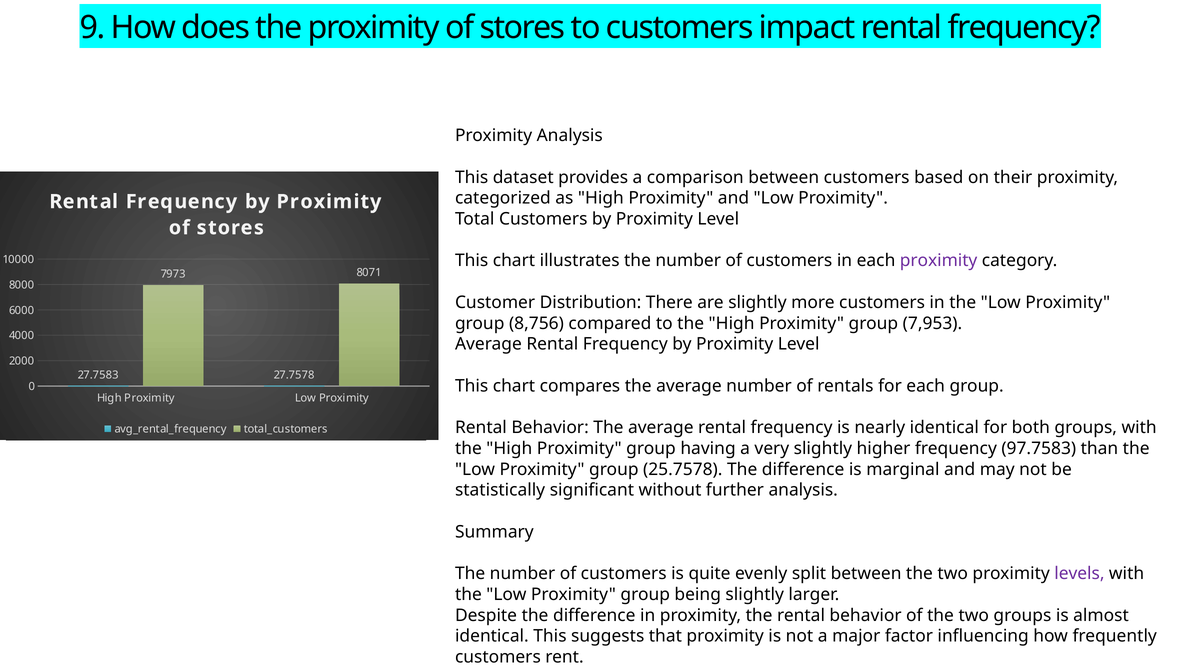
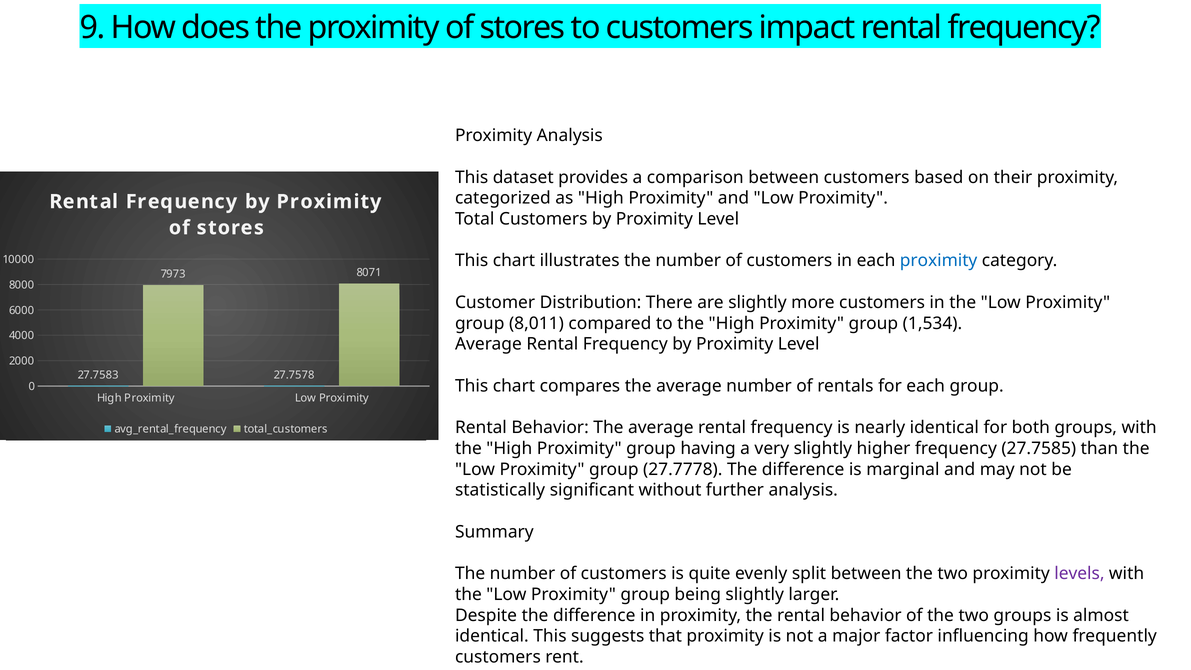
proximity at (939, 261) colour: purple -> blue
8,756: 8,756 -> 8,011
7,953: 7,953 -> 1,534
97.7583: 97.7583 -> 27.7585
25.7578: 25.7578 -> 27.7778
